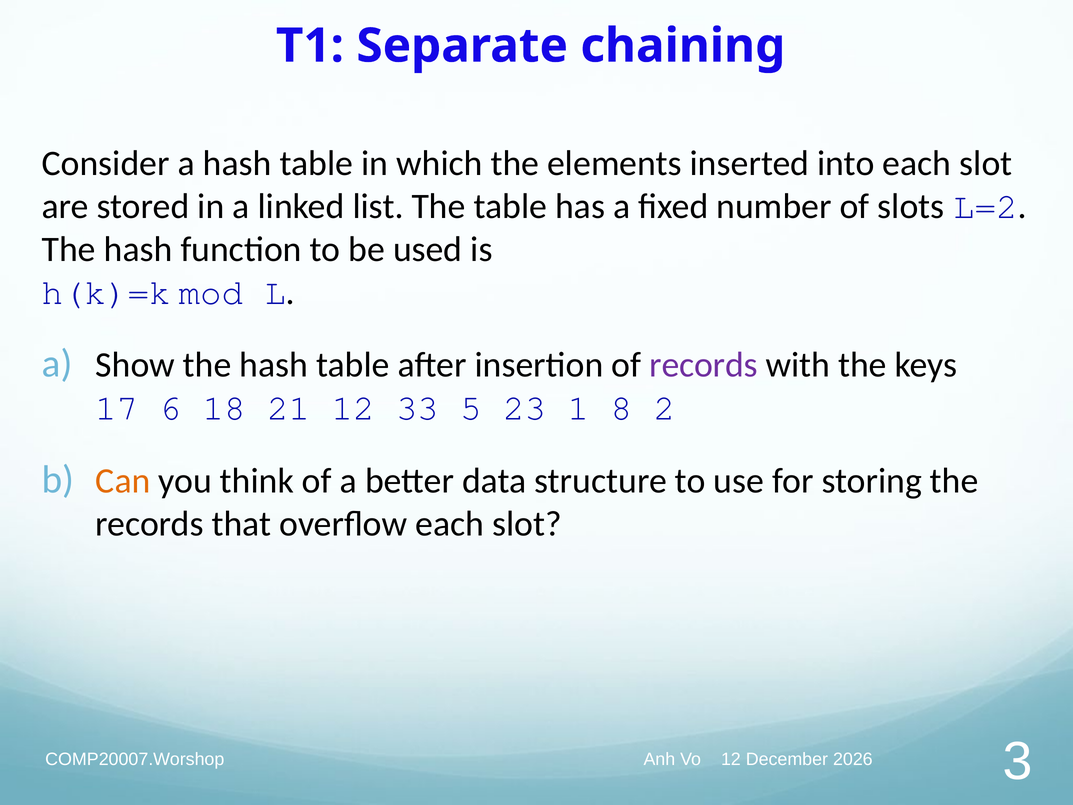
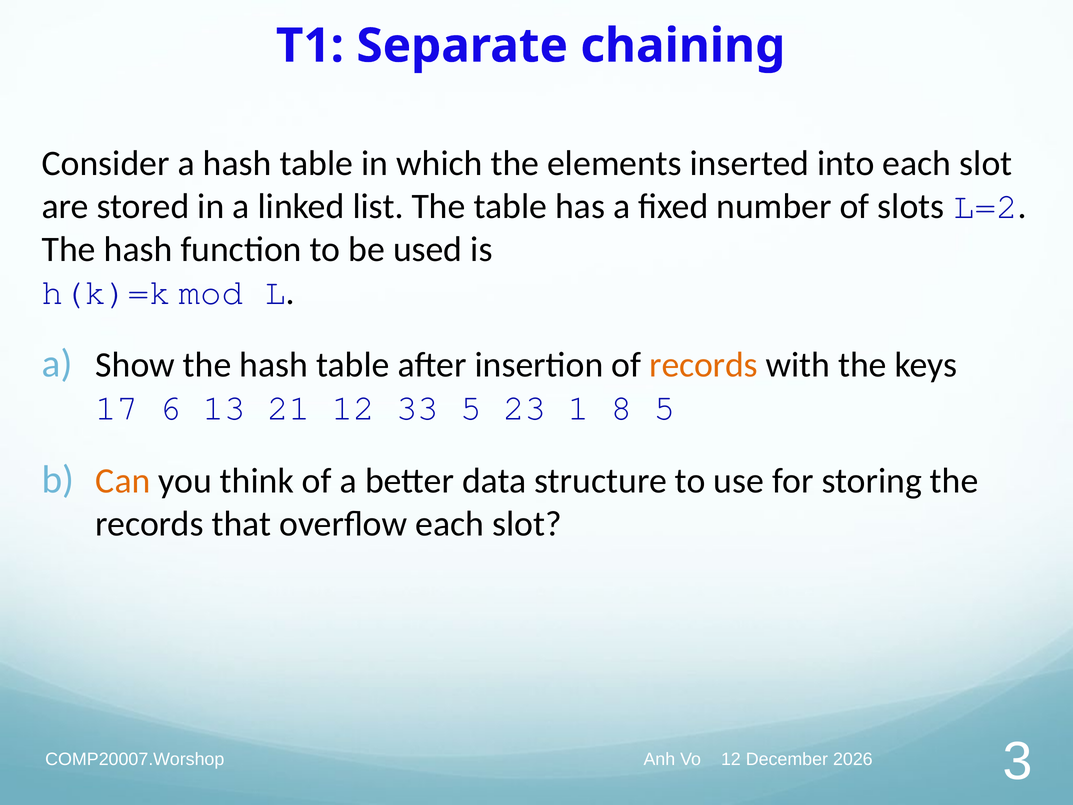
records at (703, 365) colour: purple -> orange
18: 18 -> 13
8 2: 2 -> 5
